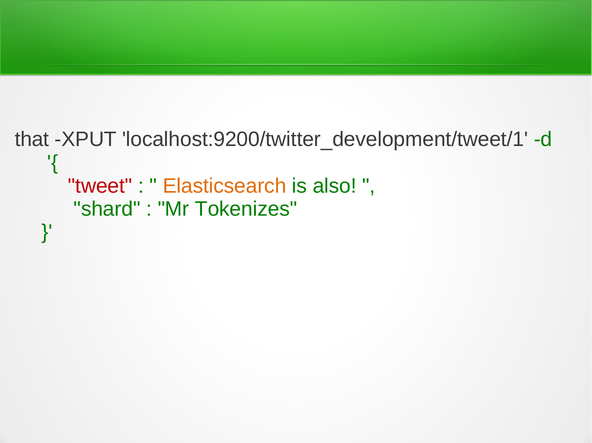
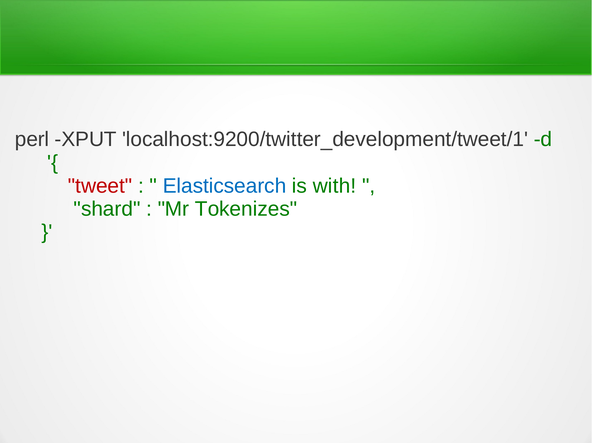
that: that -> perl
Elasticsearch colour: orange -> blue
also: also -> with
